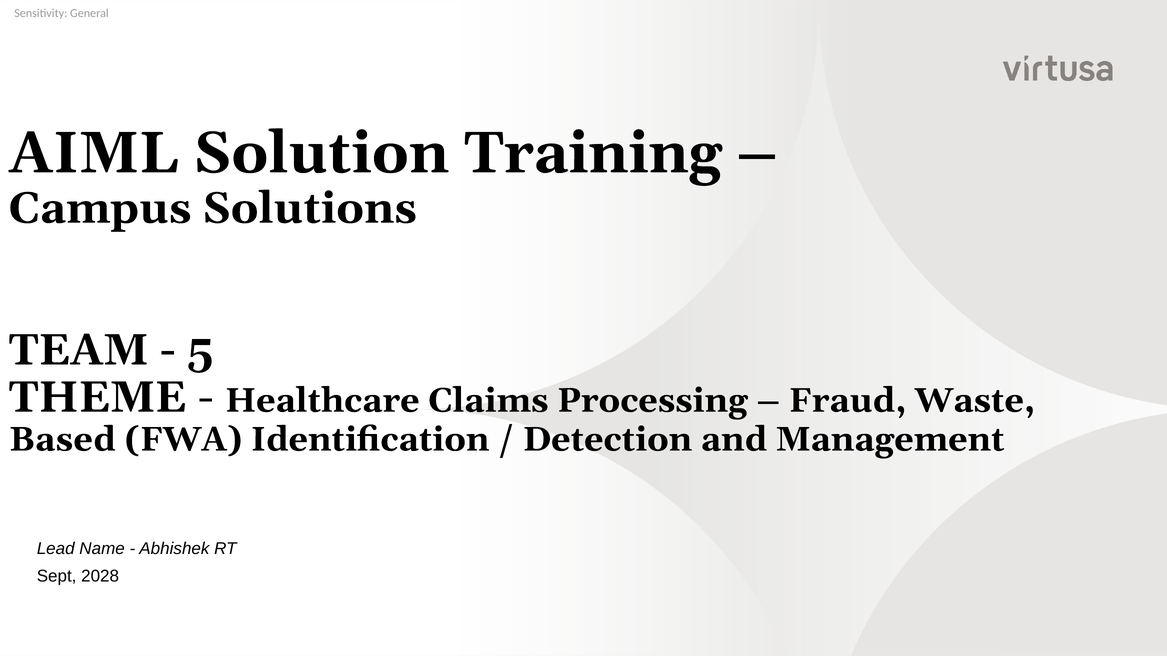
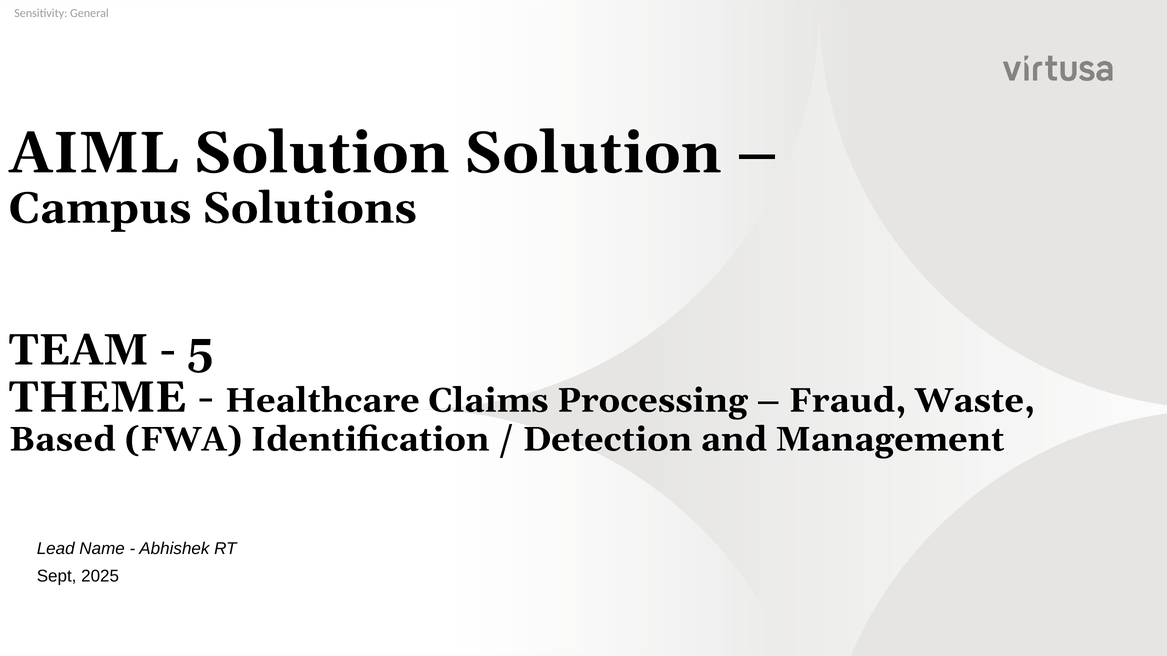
Solution Training: Training -> Solution
2028: 2028 -> 2025
